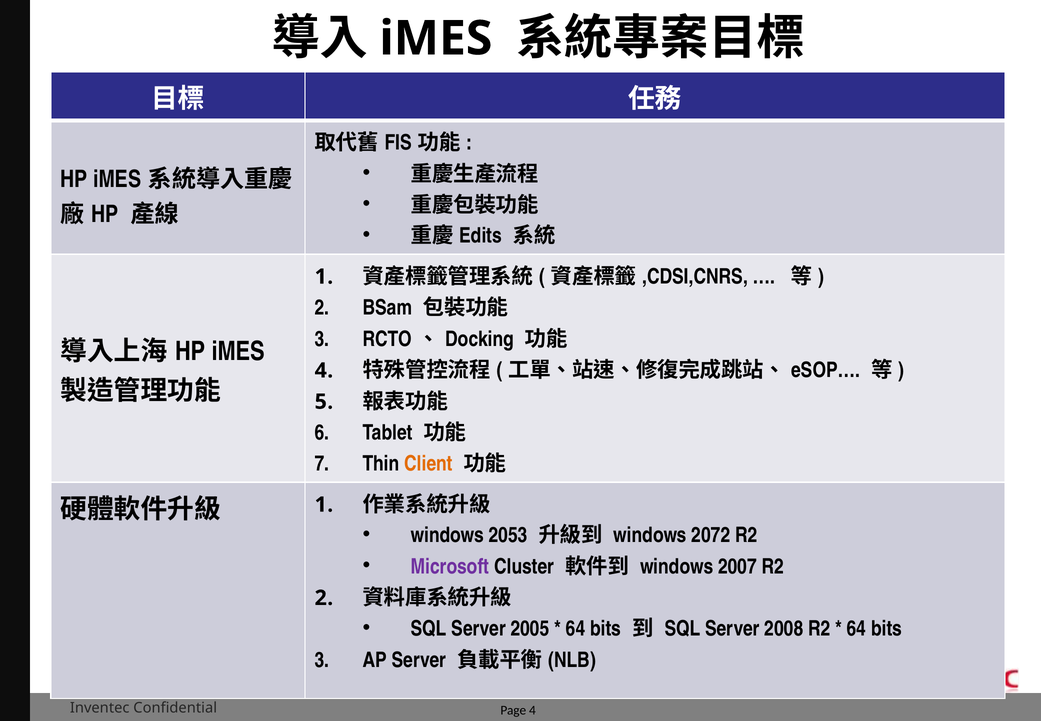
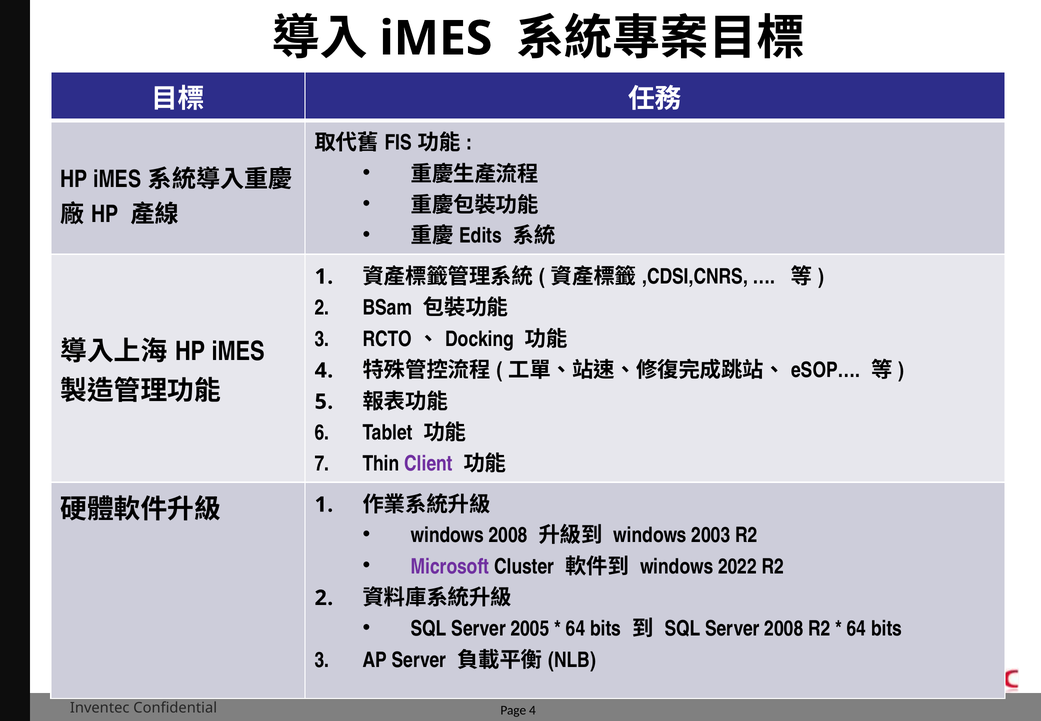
Client colour: orange -> purple
windows 2053: 2053 -> 2008
2072: 2072 -> 2003
2007: 2007 -> 2022
